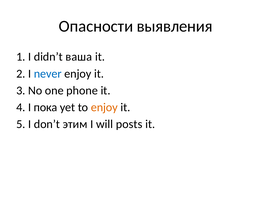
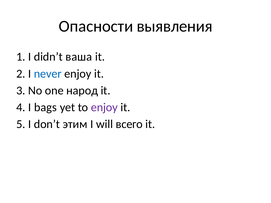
phone: phone -> народ
пока: пока -> bags
enjoy at (104, 107) colour: orange -> purple
posts: posts -> всего
